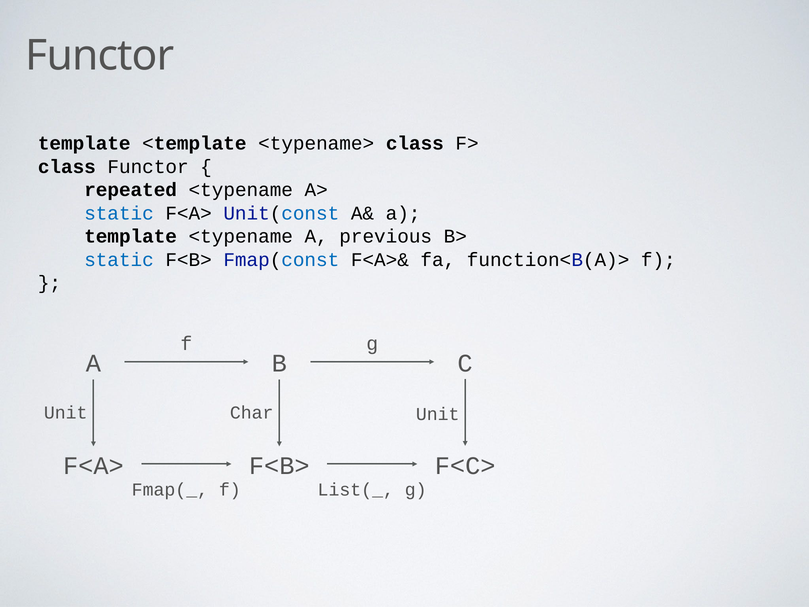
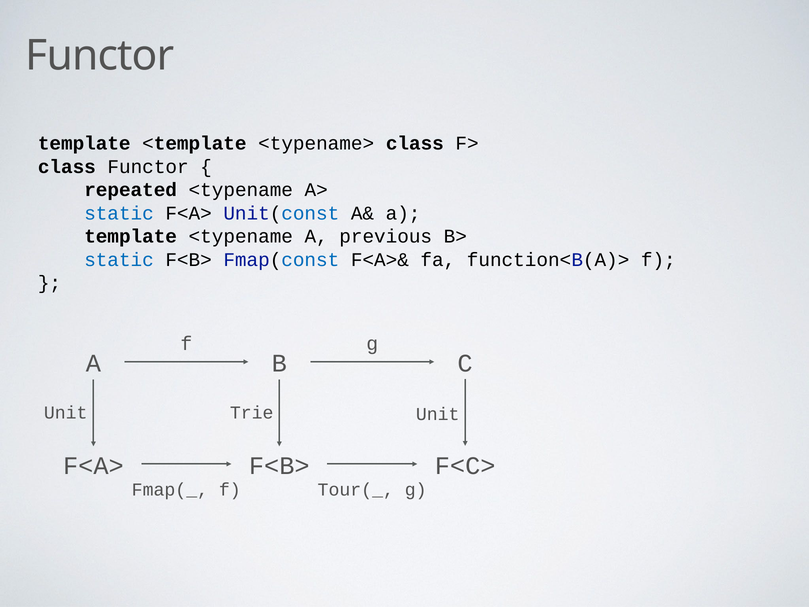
Char: Char -> Trie
List(_: List(_ -> Tour(_
